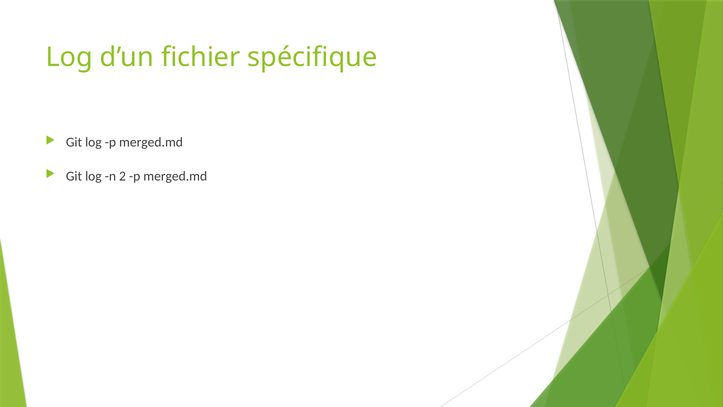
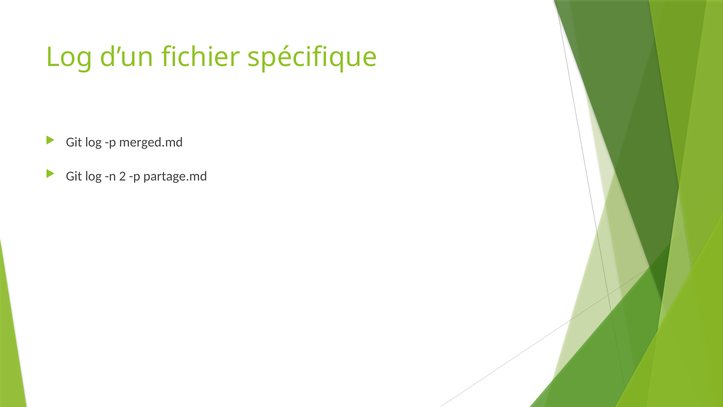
2 p merged.md: merged.md -> partage.md
